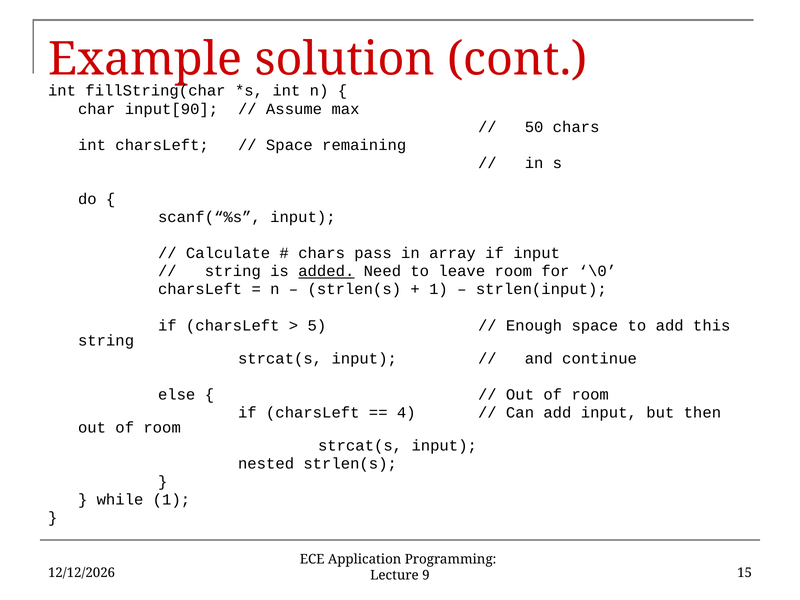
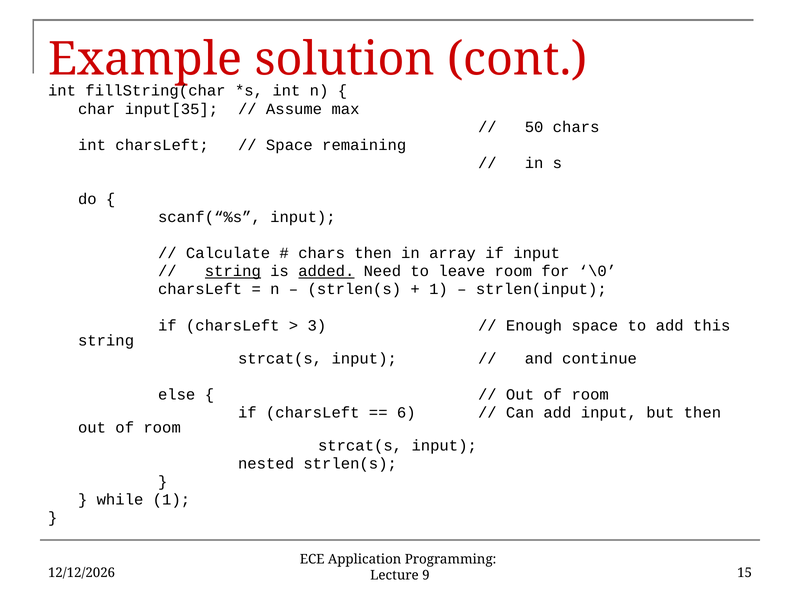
input[90: input[90 -> input[35
chars pass: pass -> then
string at (233, 271) underline: none -> present
5: 5 -> 3
4: 4 -> 6
